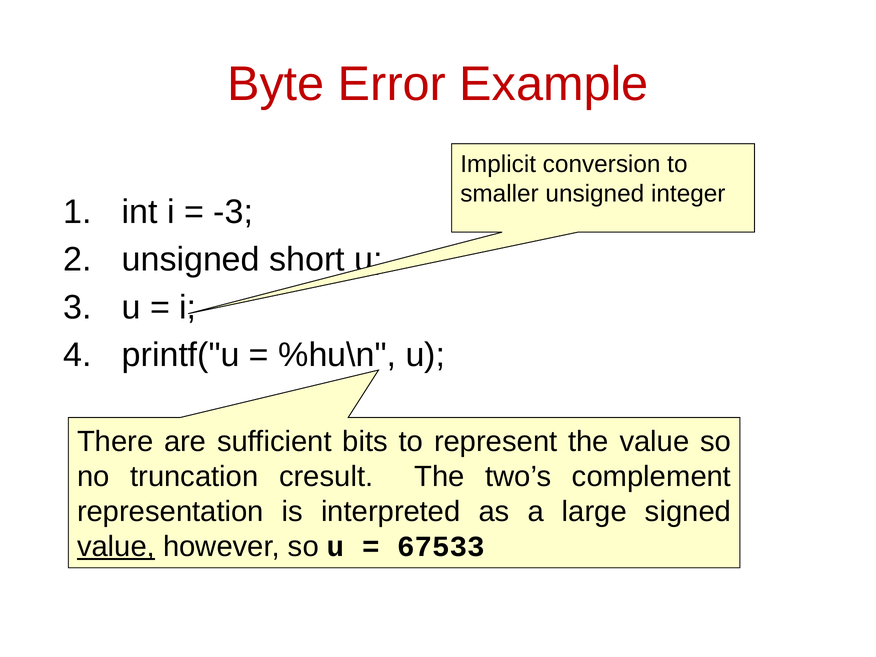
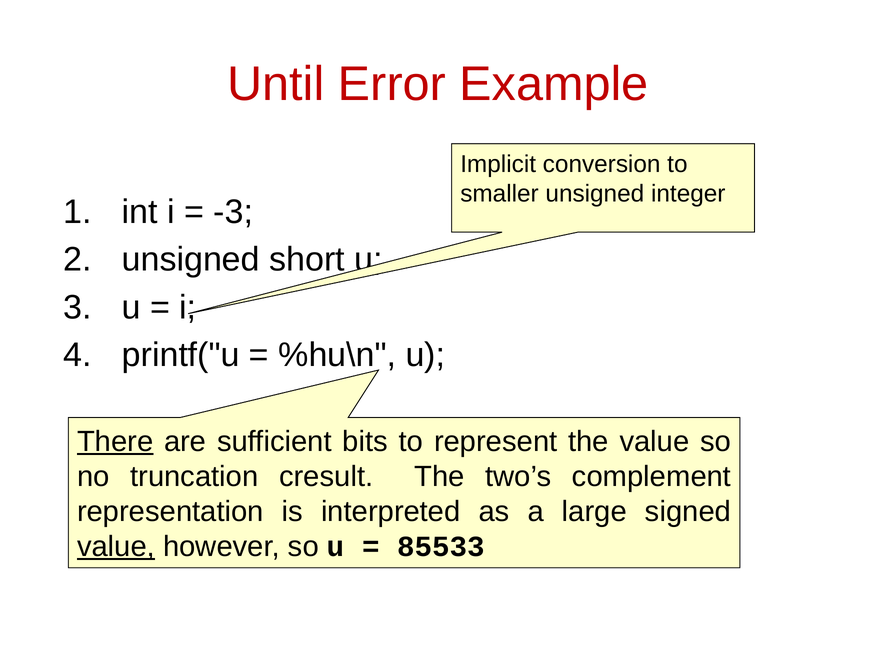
Byte: Byte -> Until
There underline: none -> present
67533: 67533 -> 85533
